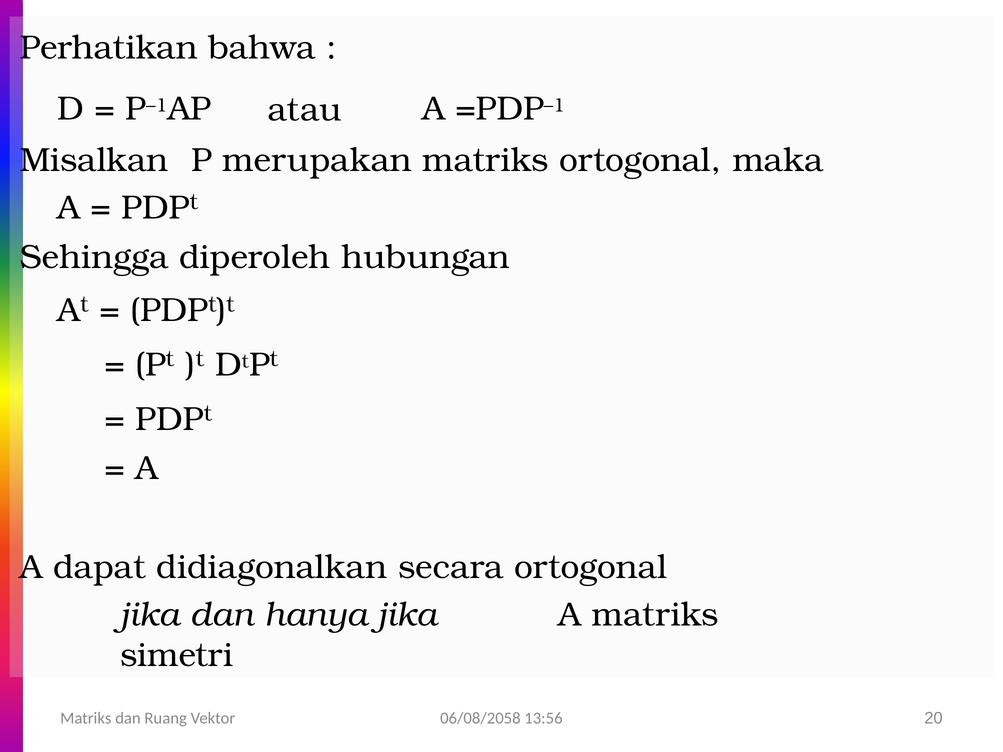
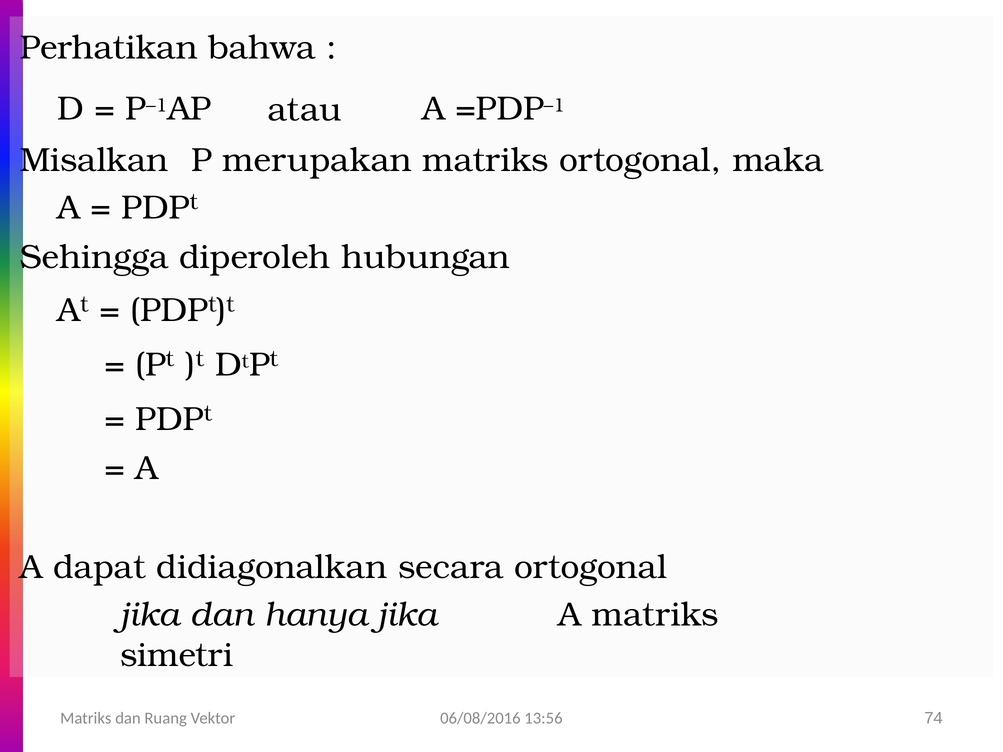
06/08/2058: 06/08/2058 -> 06/08/2016
20: 20 -> 74
